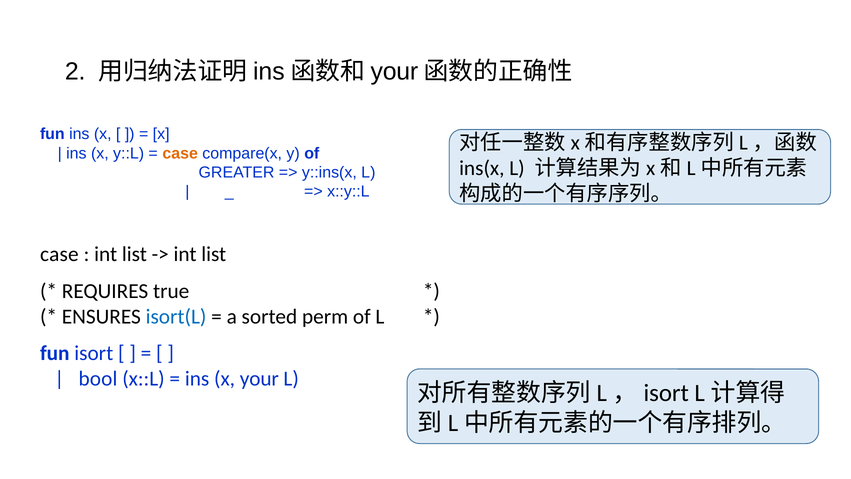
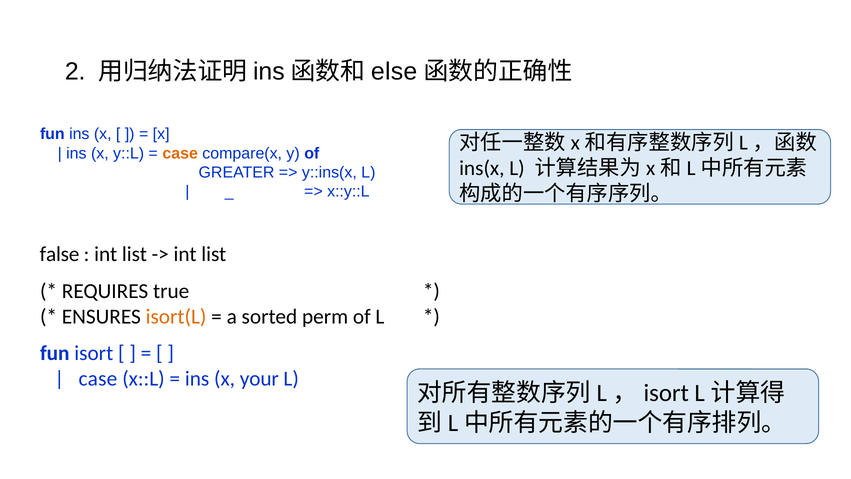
your at (394, 72): your -> else
case at (59, 254): case -> false
isort(L colour: blue -> orange
bool at (98, 379): bool -> case
